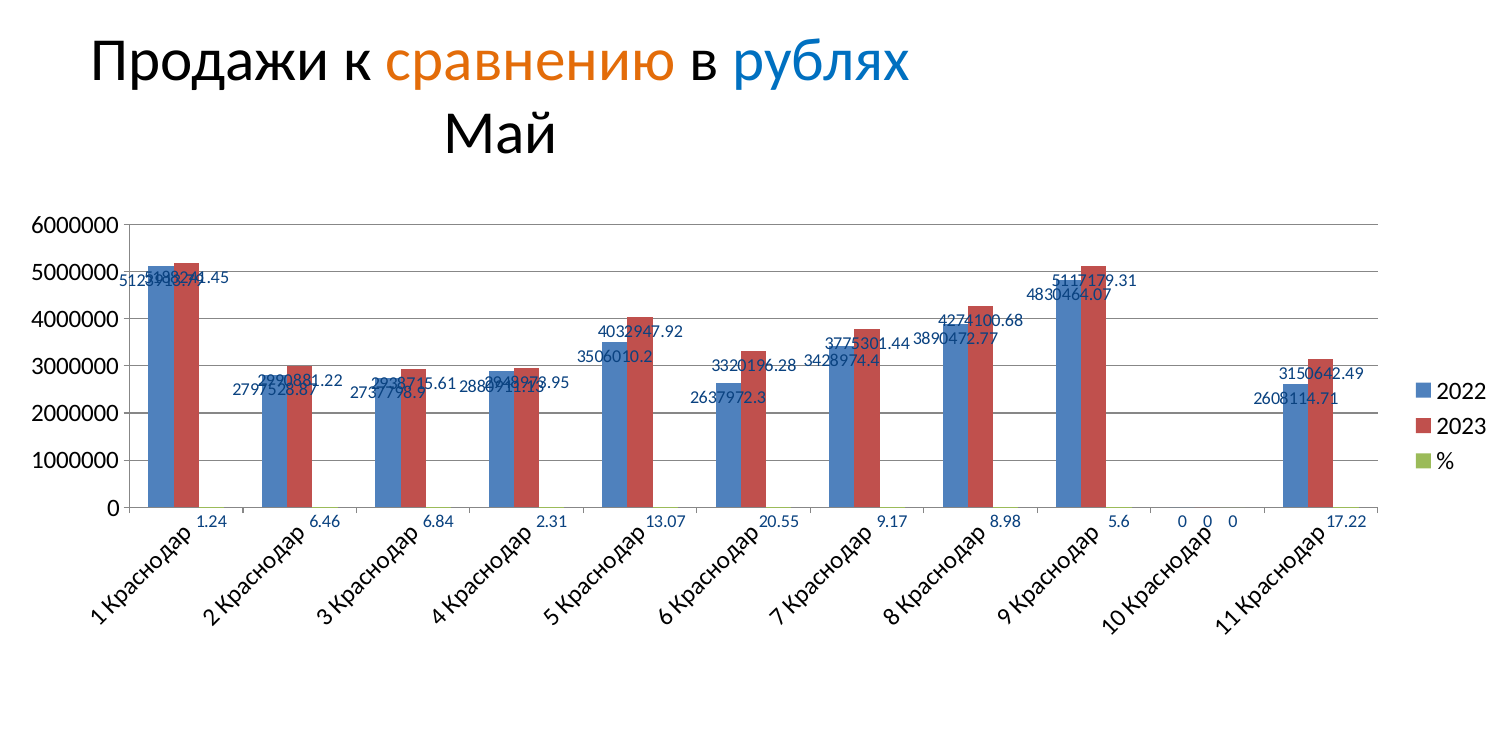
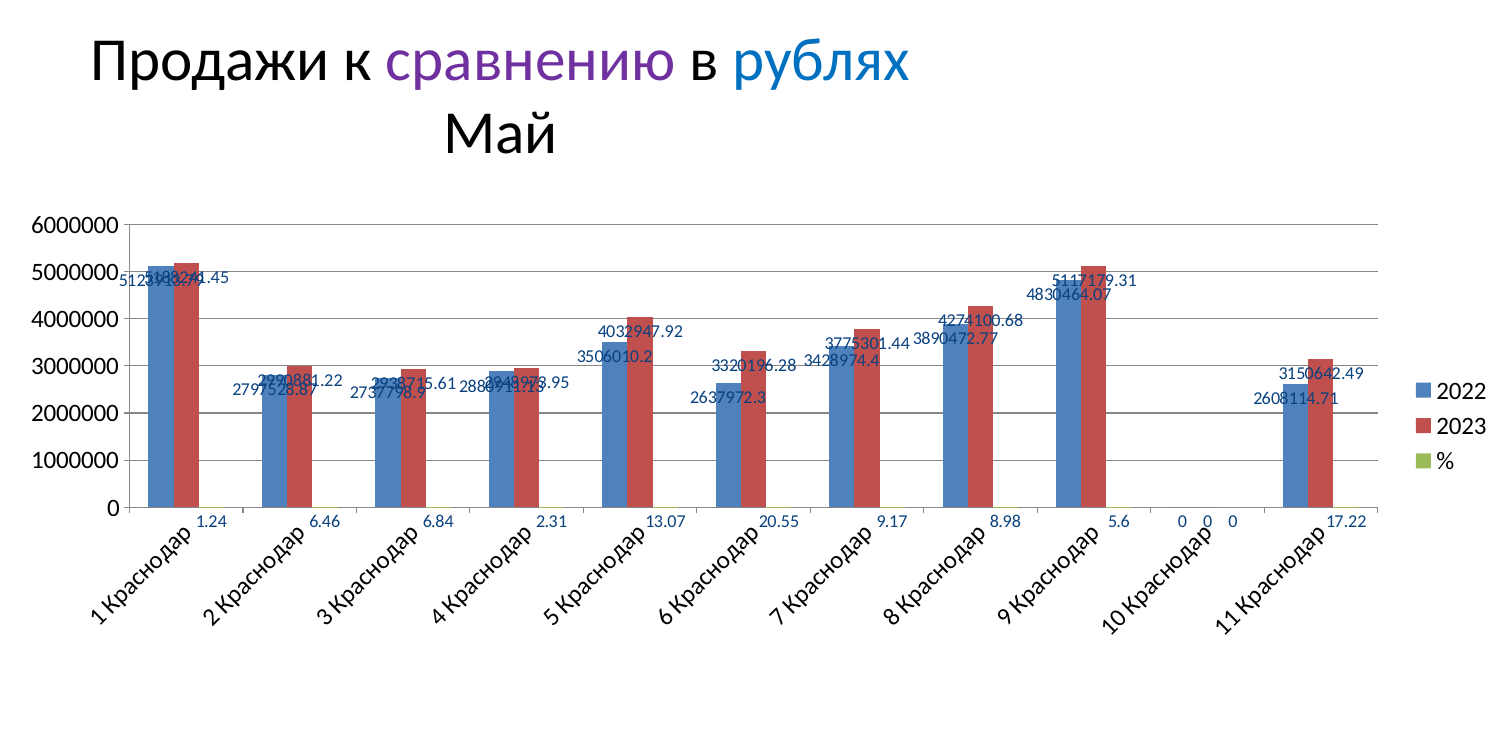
сравнению colour: orange -> purple
